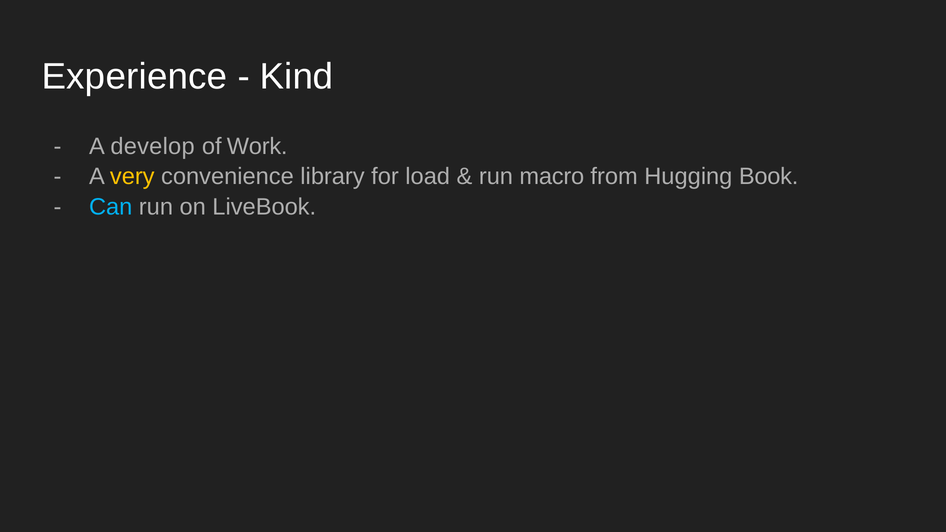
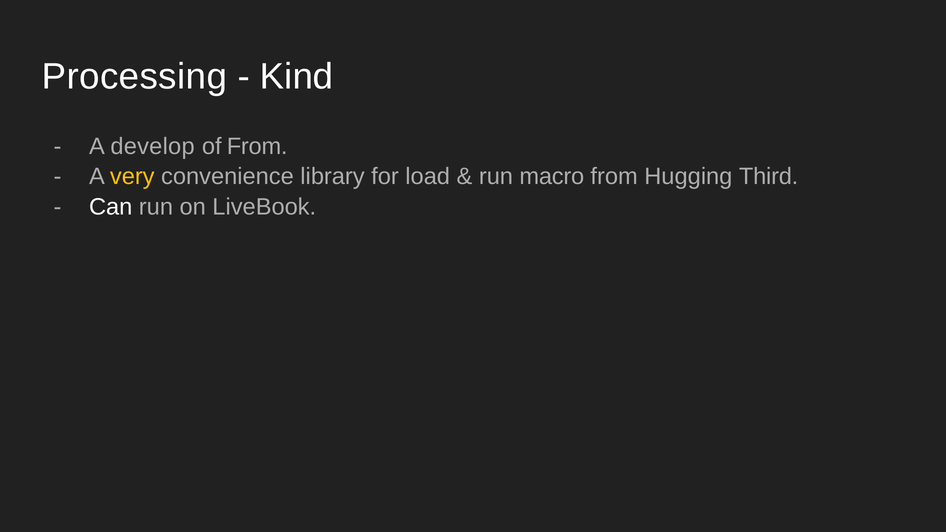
Experience: Experience -> Processing
of Work: Work -> From
Book: Book -> Third
Can colour: light blue -> white
